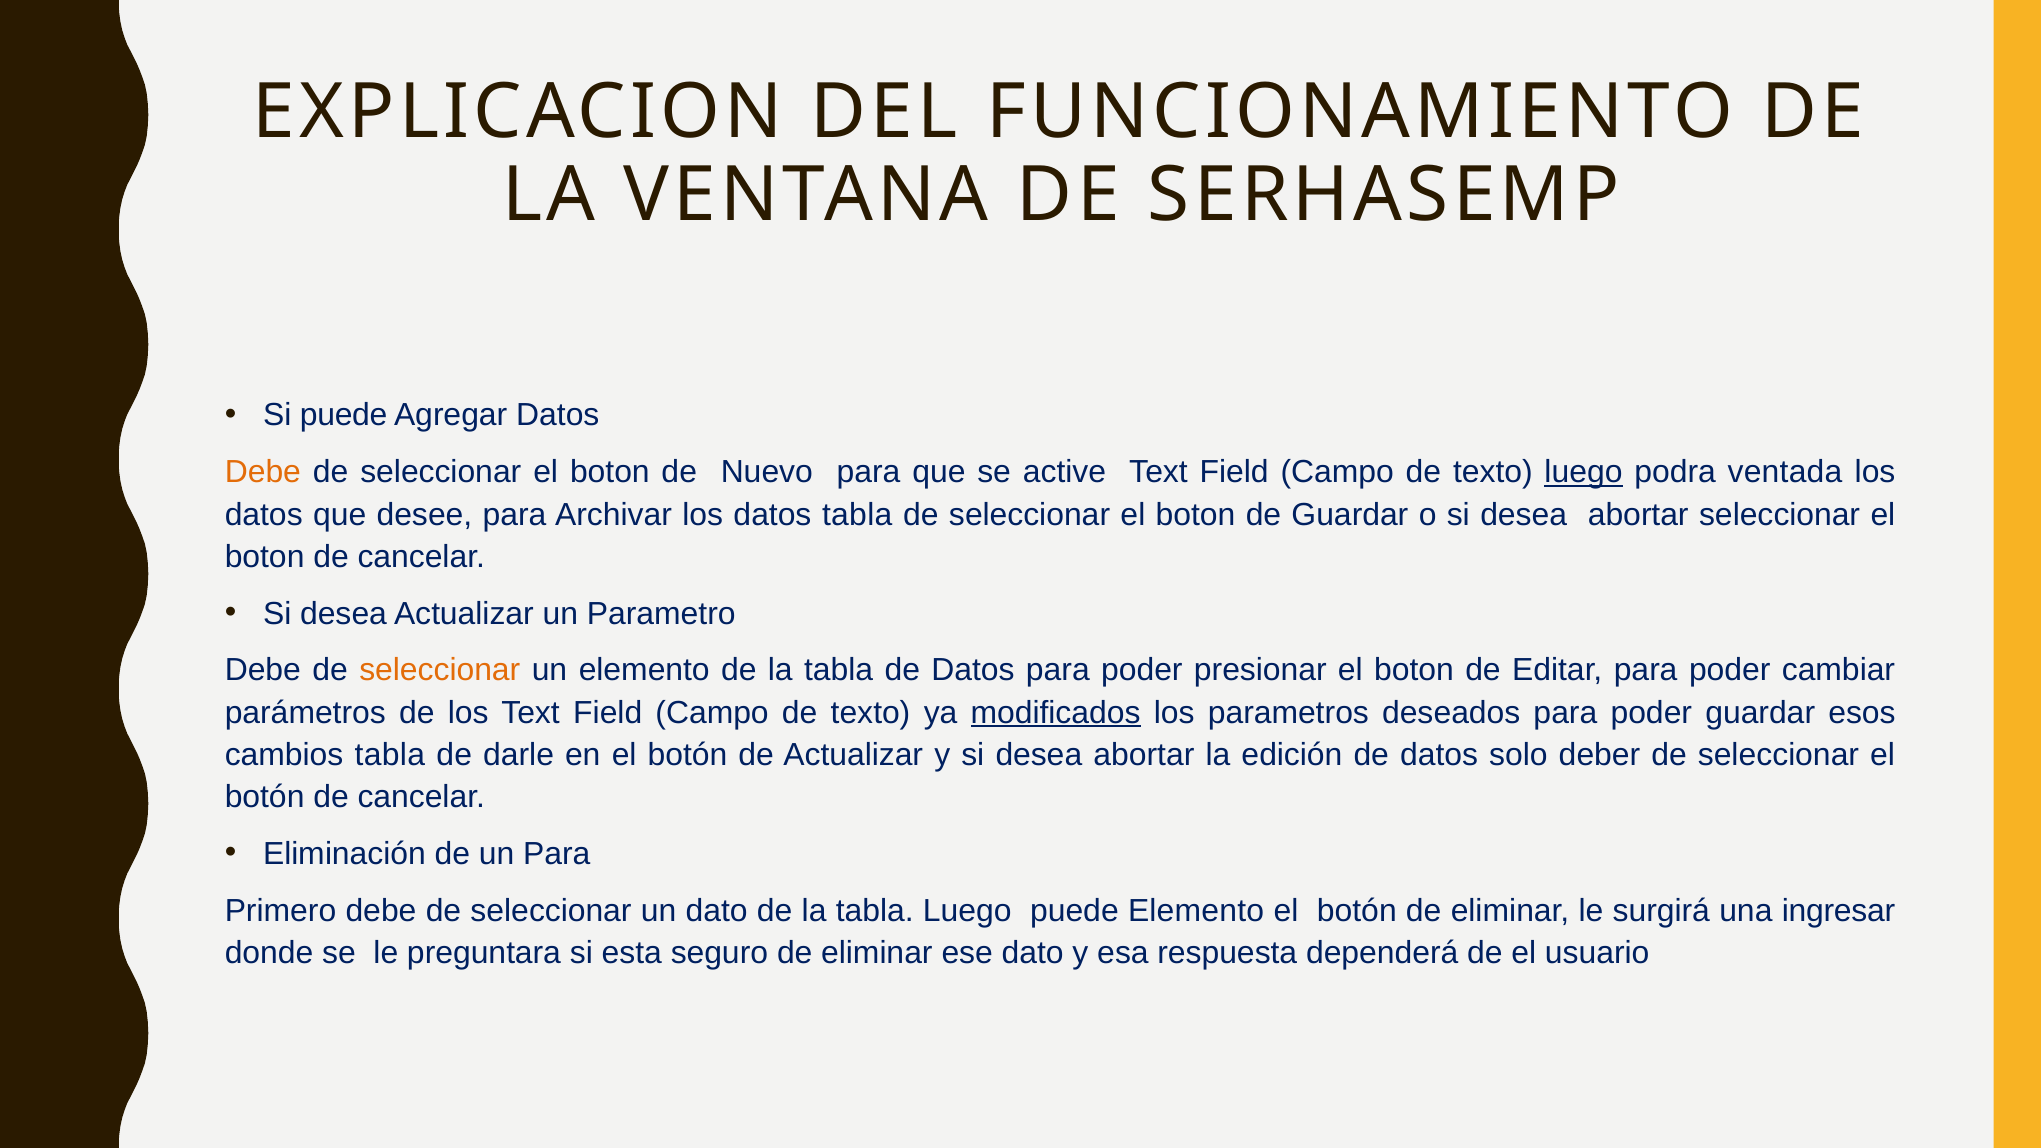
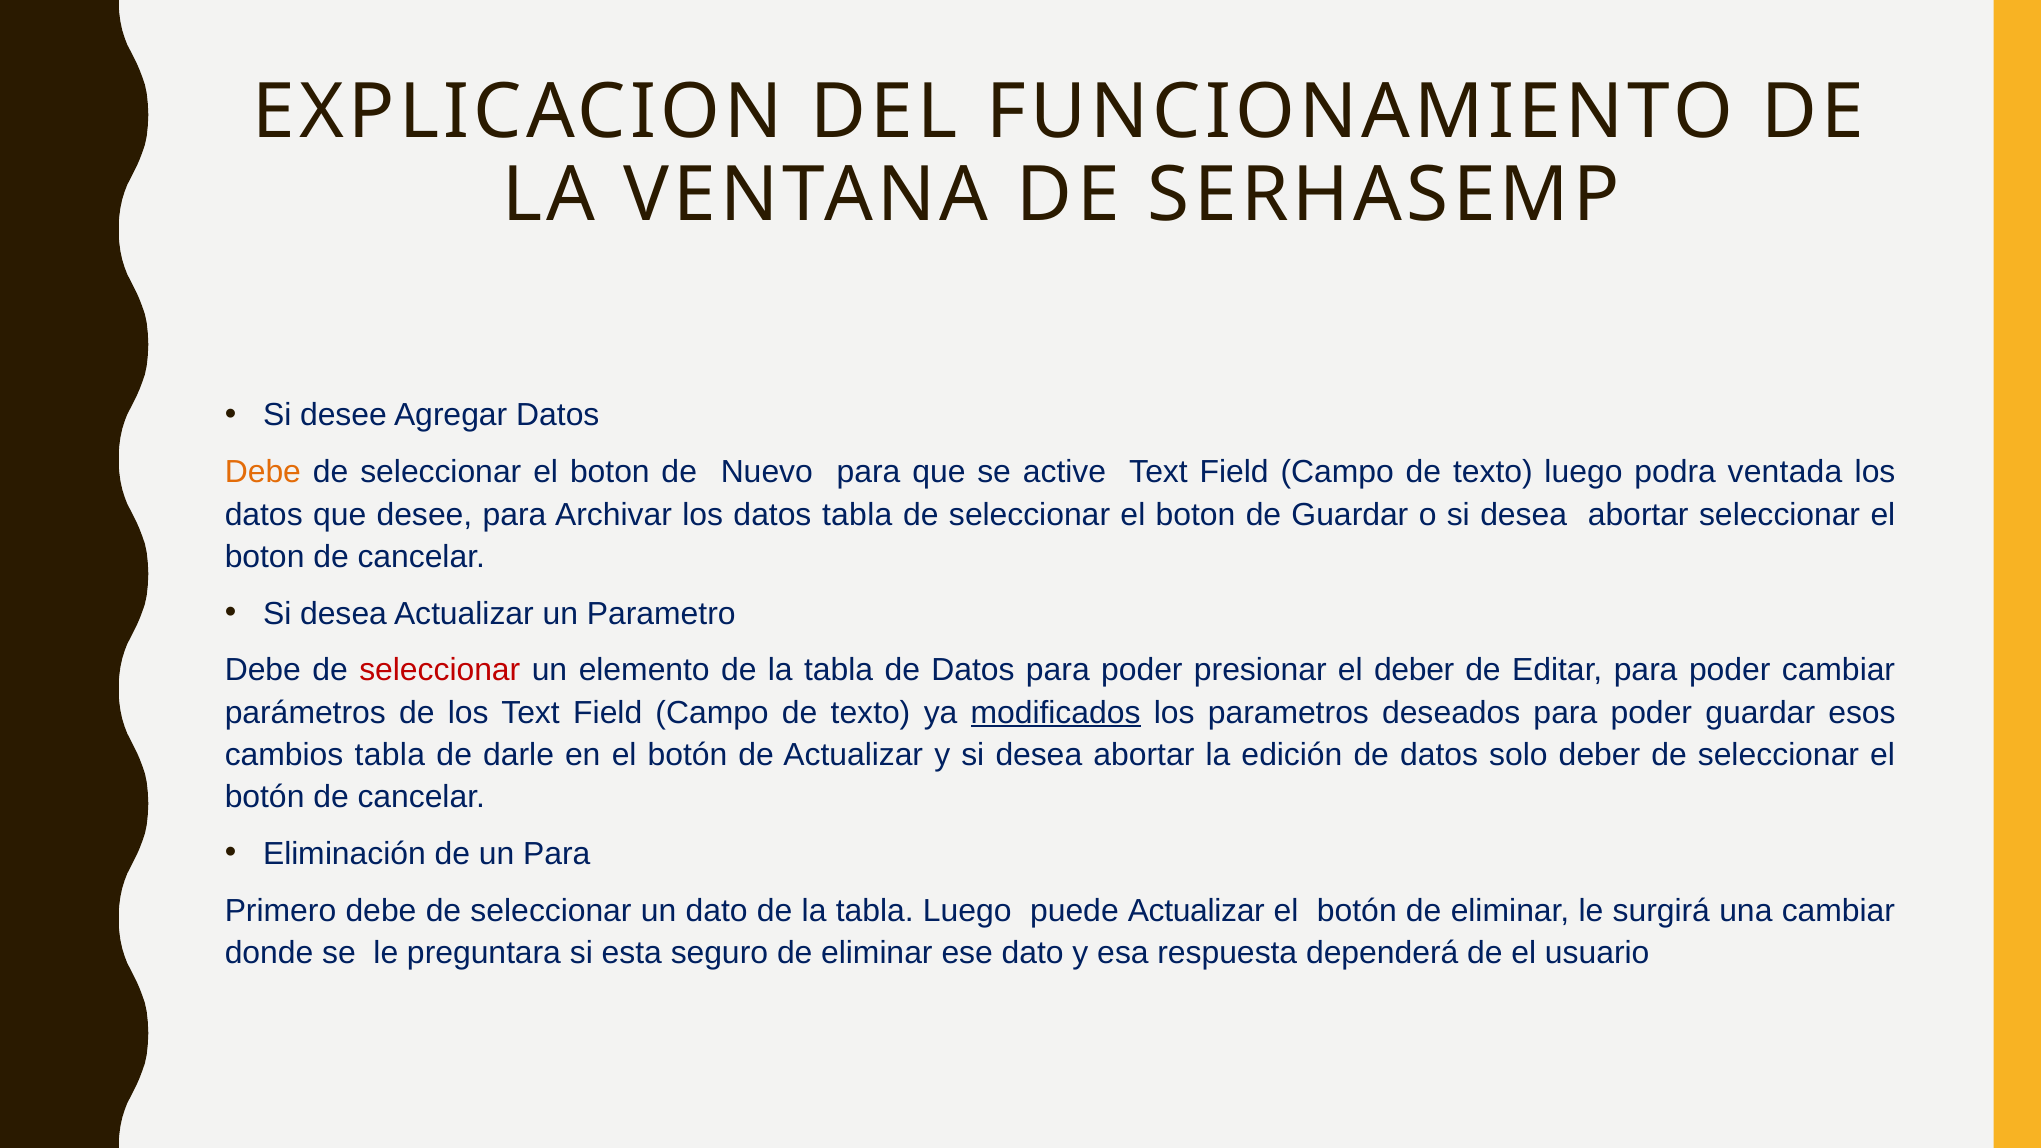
Si puede: puede -> desee
luego at (1584, 472) underline: present -> none
seleccionar at (440, 670) colour: orange -> red
presionar el boton: boton -> deber
puede Elemento: Elemento -> Actualizar
una ingresar: ingresar -> cambiar
